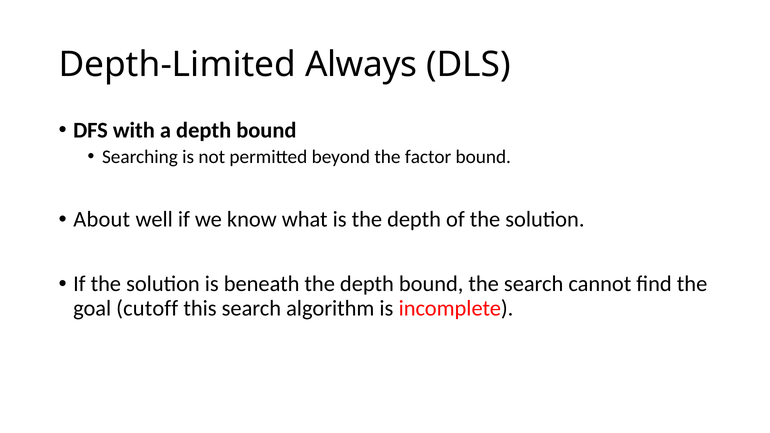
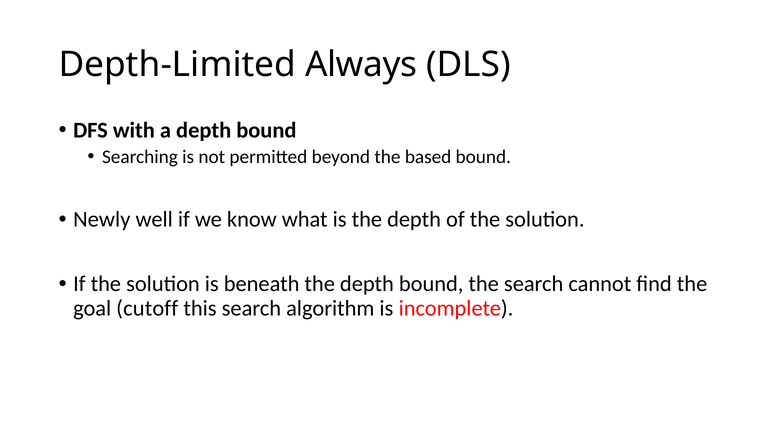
factor: factor -> based
About: About -> Newly
